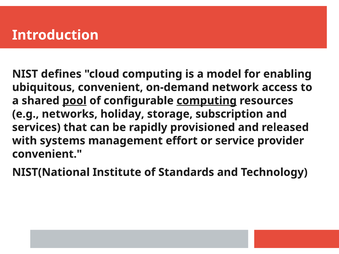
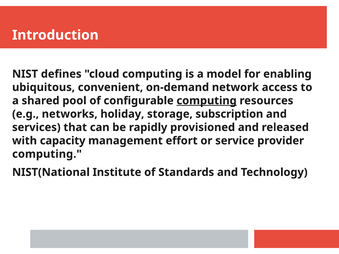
pool underline: present -> none
systems: systems -> capacity
convenient at (47, 154): convenient -> computing
